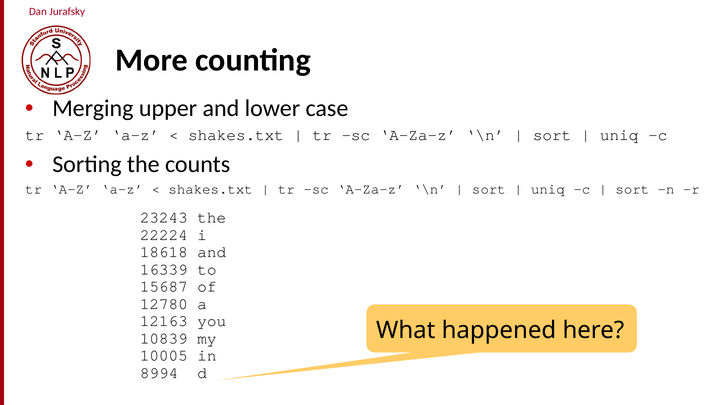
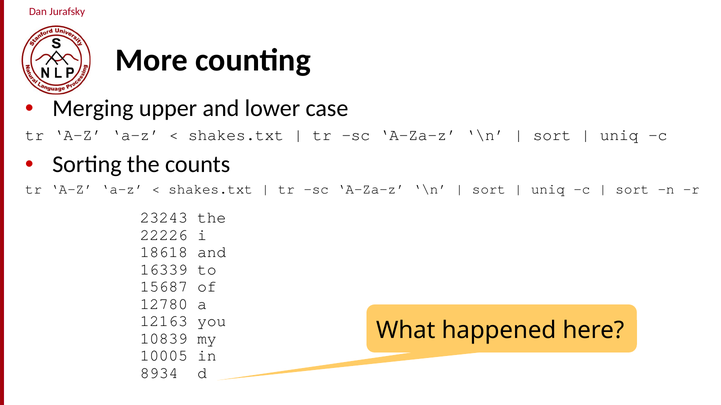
22224: 22224 -> 22226
8994: 8994 -> 8934
